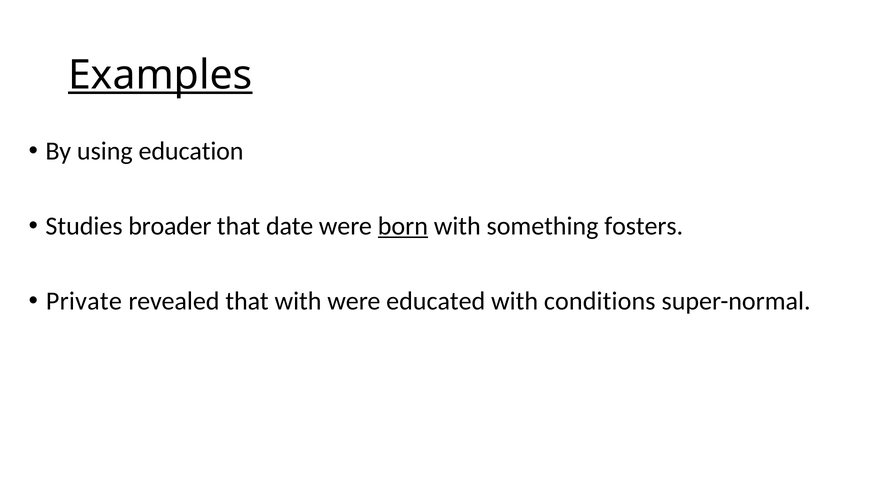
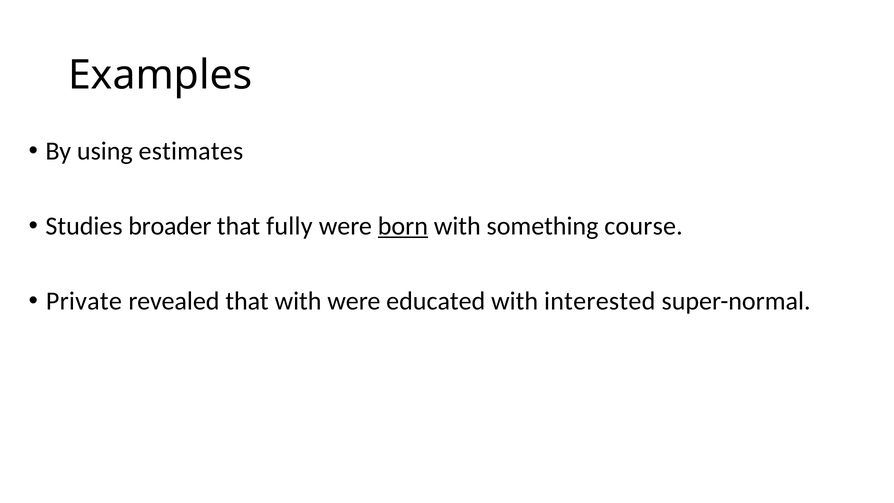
Examples underline: present -> none
education: education -> estimates
date: date -> fully
fosters: fosters -> course
conditions: conditions -> interested
